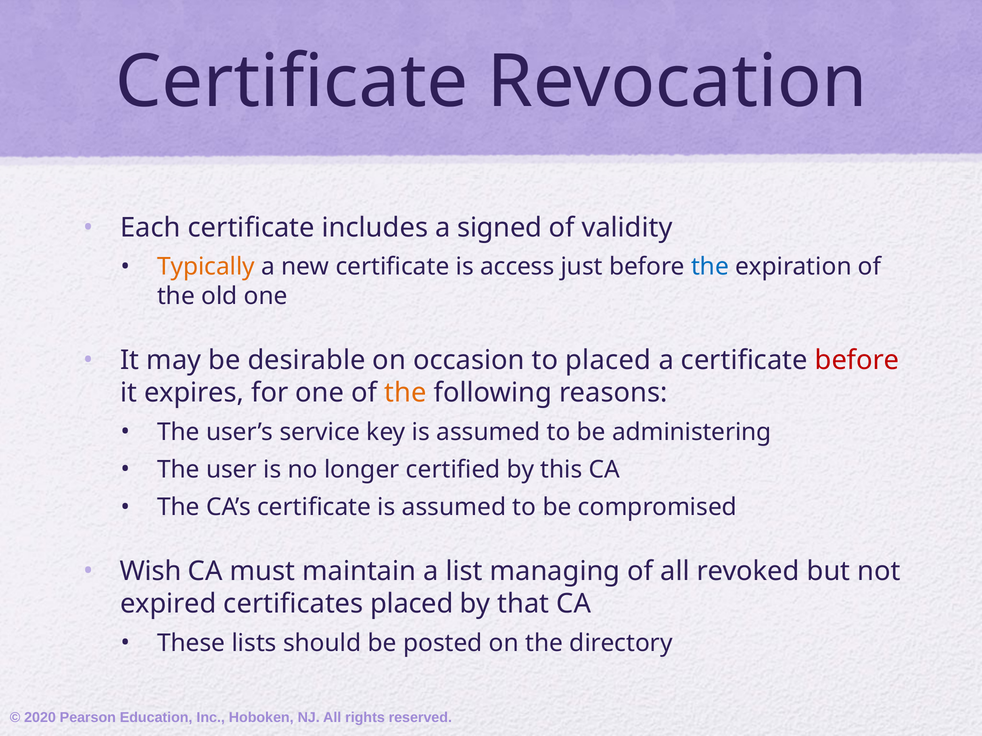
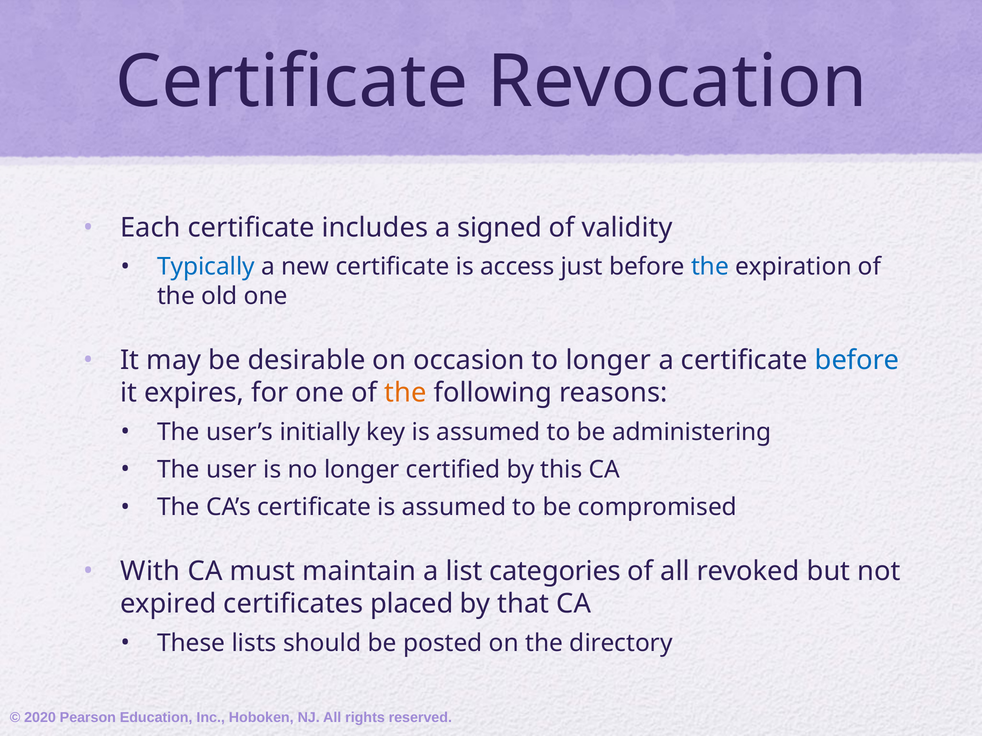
Typically colour: orange -> blue
to placed: placed -> longer
before at (857, 360) colour: red -> blue
service: service -> initially
Wish: Wish -> With
managing: managing -> categories
